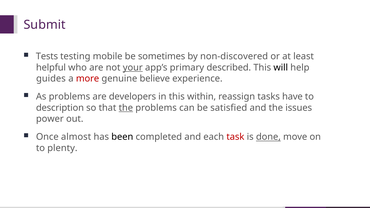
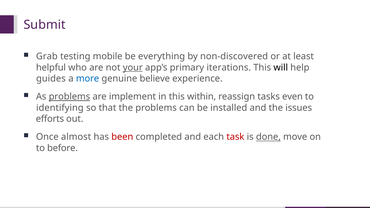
Tests: Tests -> Grab
sometimes: sometimes -> everything
described: described -> iterations
more colour: red -> blue
problems at (69, 97) underline: none -> present
developers: developers -> implement
have: have -> even
description: description -> identifying
the at (126, 108) underline: present -> none
satisfied: satisfied -> installed
power: power -> efforts
been colour: black -> red
plenty: plenty -> before
